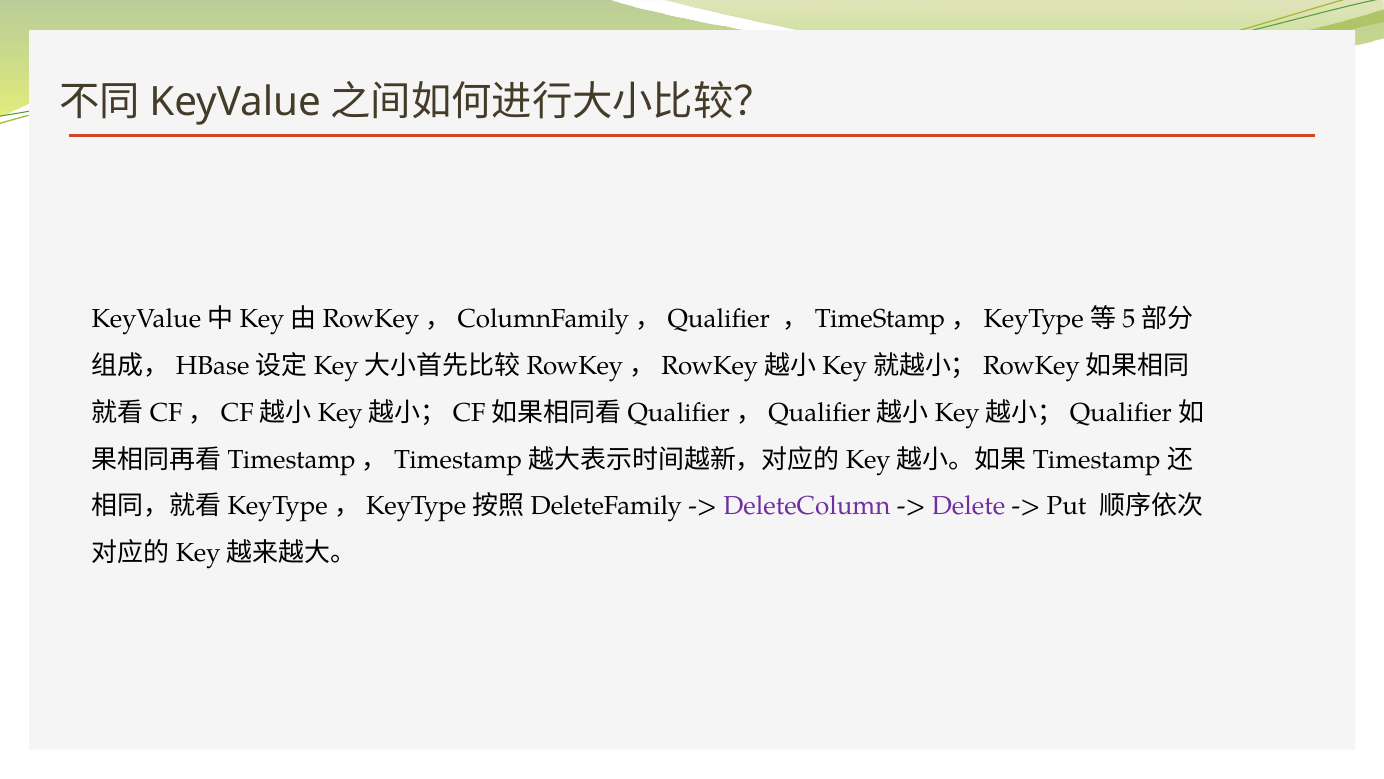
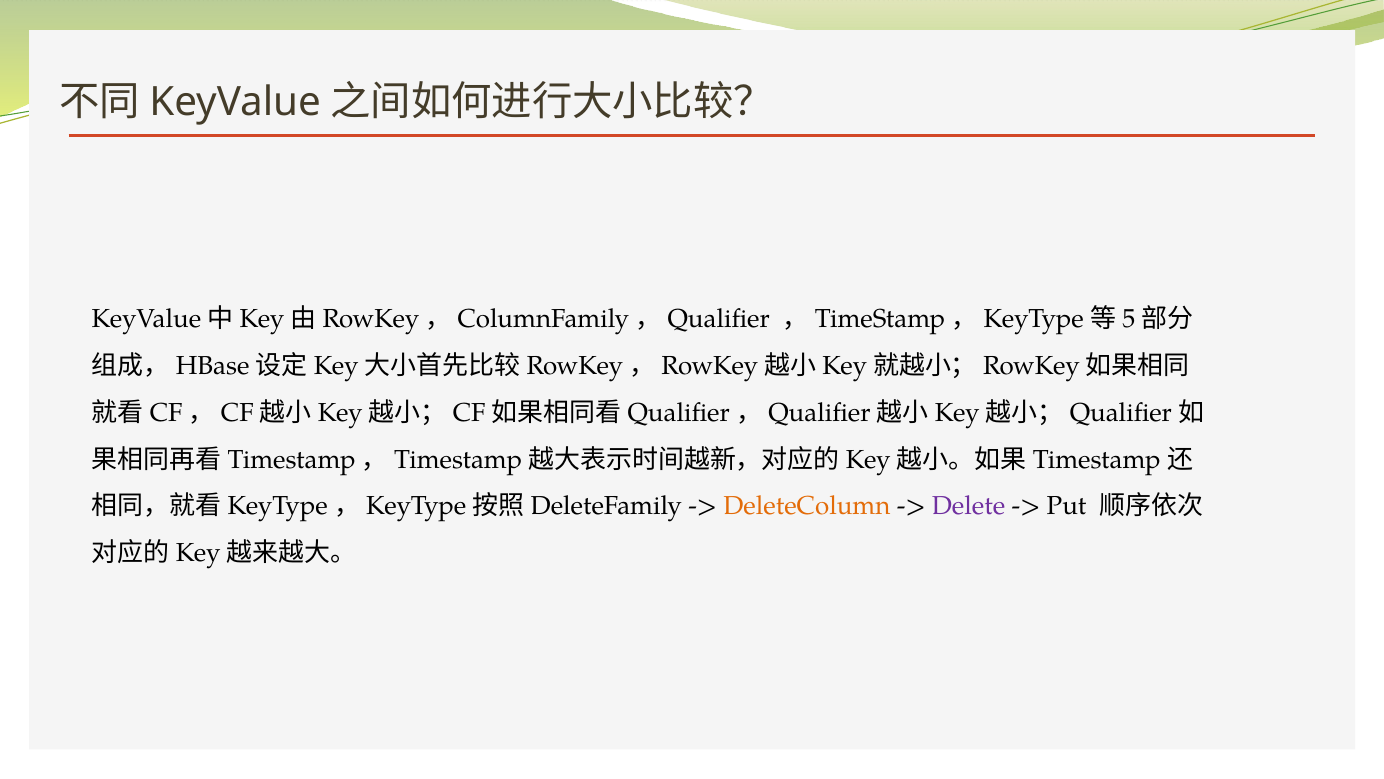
DeleteColumn colour: purple -> orange
